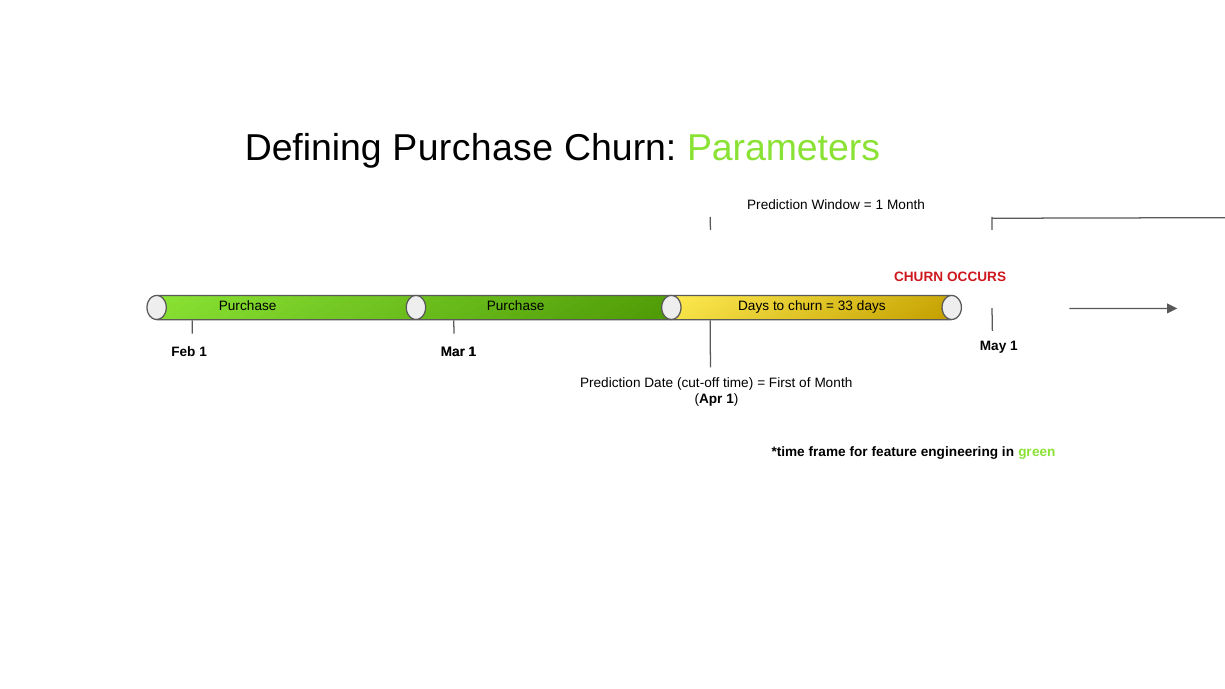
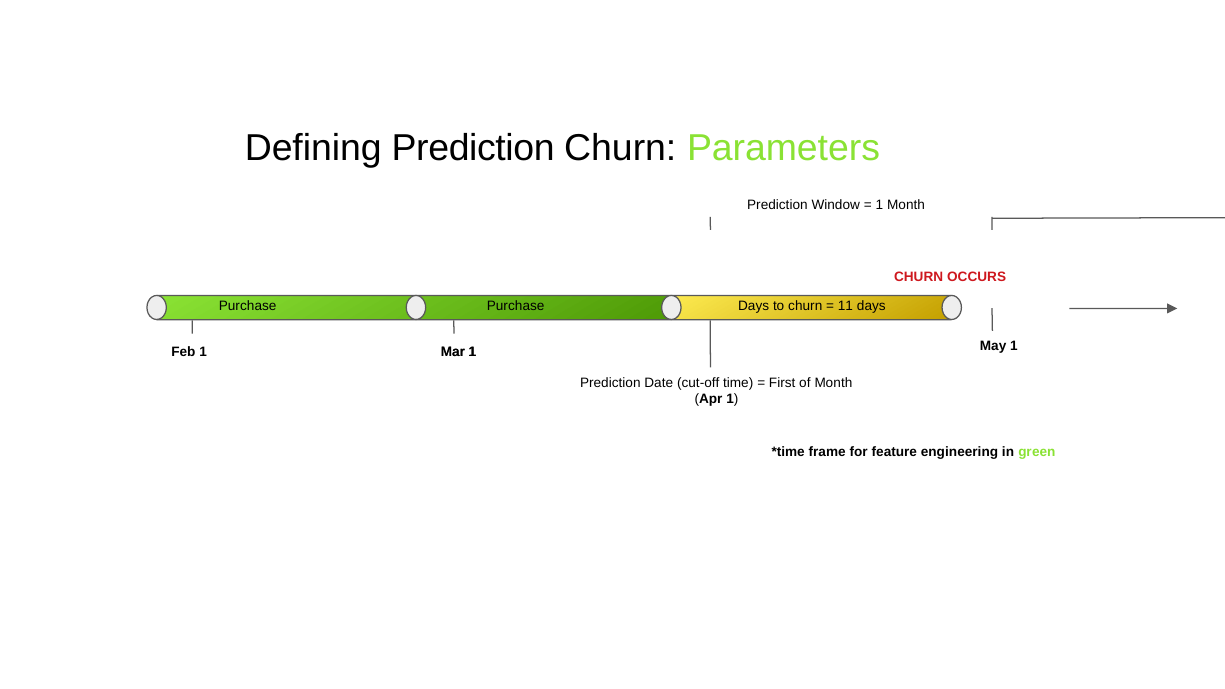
Defining Purchase: Purchase -> Prediction
33: 33 -> 11
